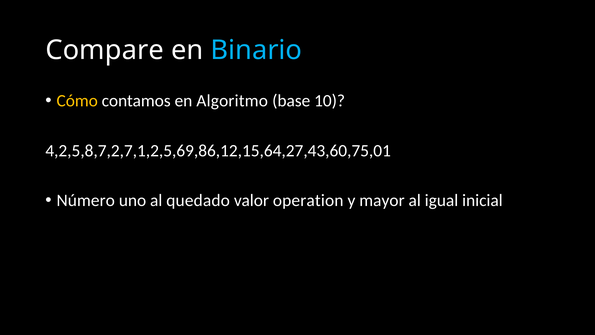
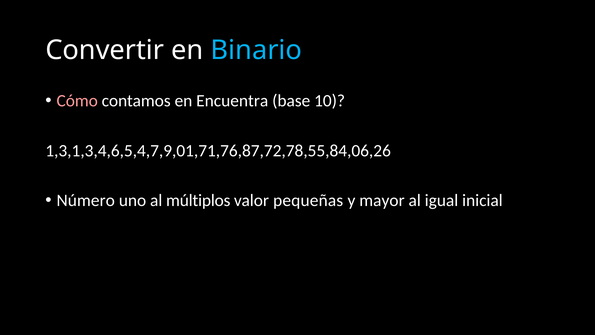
Compare: Compare -> Convertir
Cómo colour: yellow -> pink
Algoritmo: Algoritmo -> Encuentra
4,2,5,8,7,2,7,1,2,5,69,86,12,15,64,27,43,60,75,01: 4,2,5,8,7,2,7,1,2,5,69,86,12,15,64,27,43,60,75,01 -> 1,3,1,3,4,6,5,4,7,9,01,71,76,87,72,78,55,84,06,26
quedado: quedado -> múltiplos
operation: operation -> pequeñas
